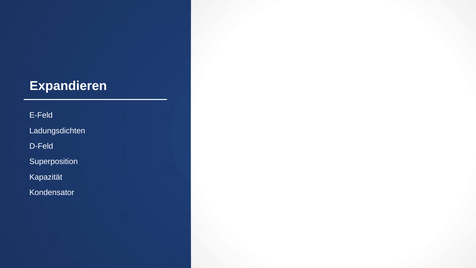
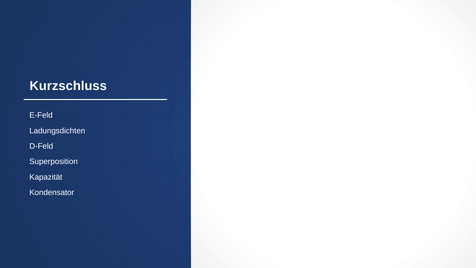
Expandieren: Expandieren -> Kurzschluss
